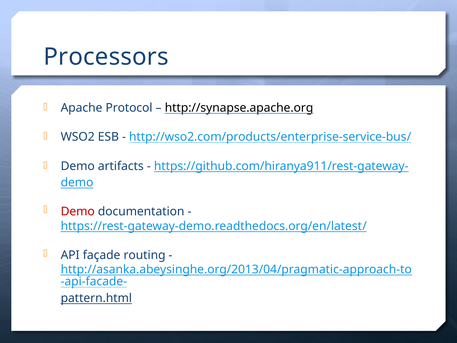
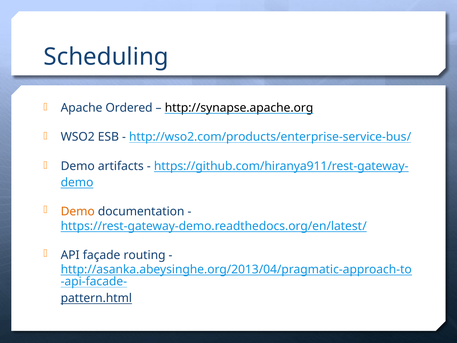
Processors: Processors -> Scheduling
Protocol: Protocol -> Ordered
Demo at (78, 211) colour: red -> orange
